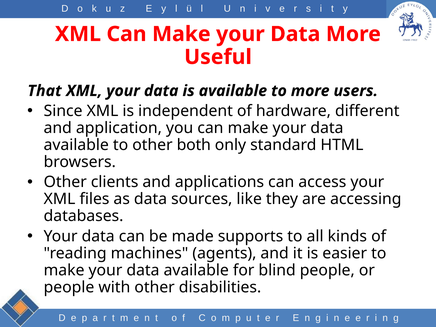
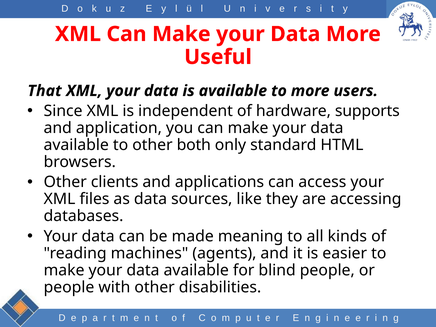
different: different -> supports
supports: supports -> meaning
